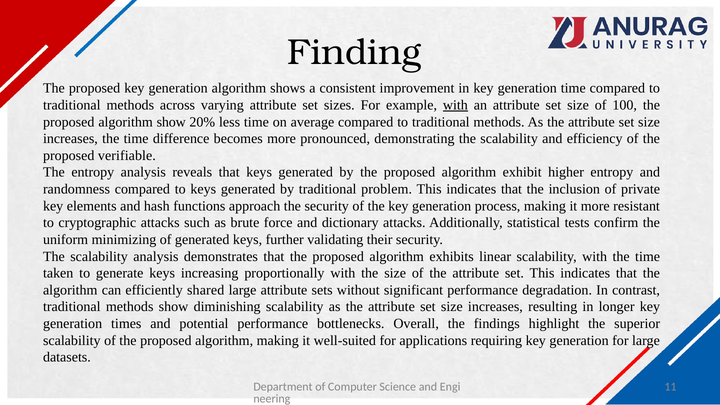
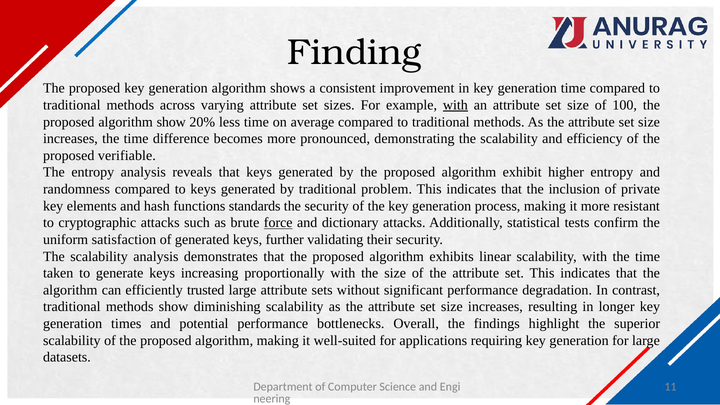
approach: approach -> standards
force underline: none -> present
minimizing: minimizing -> satisfaction
shared: shared -> trusted
